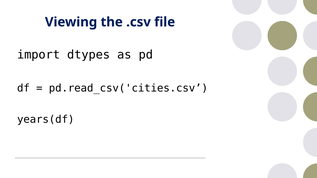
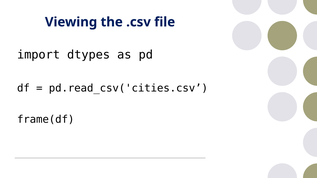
years(df: years(df -> frame(df
